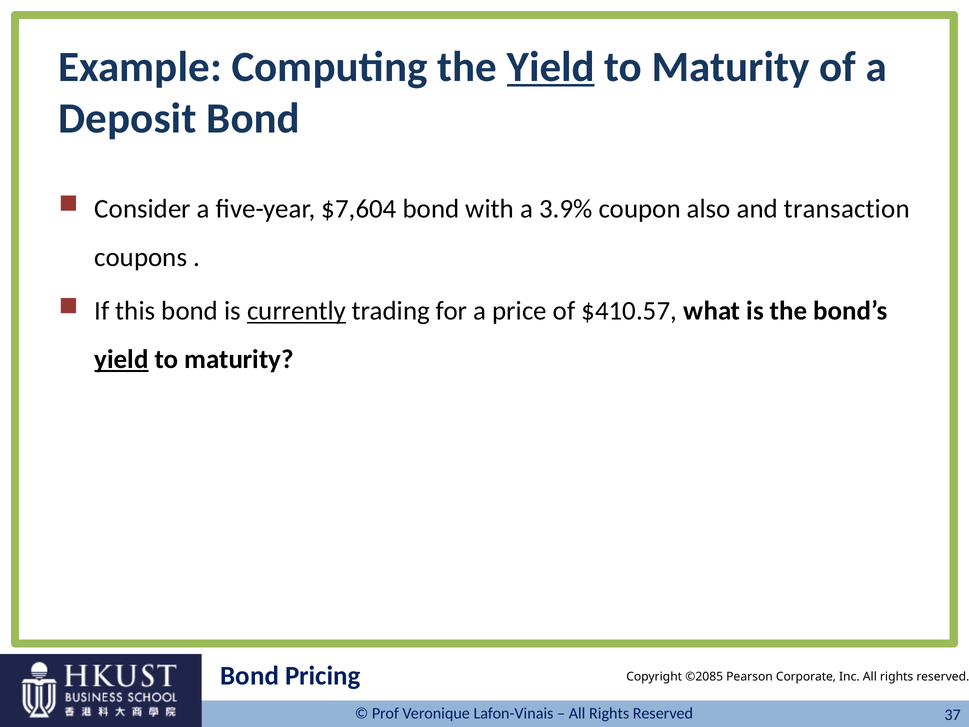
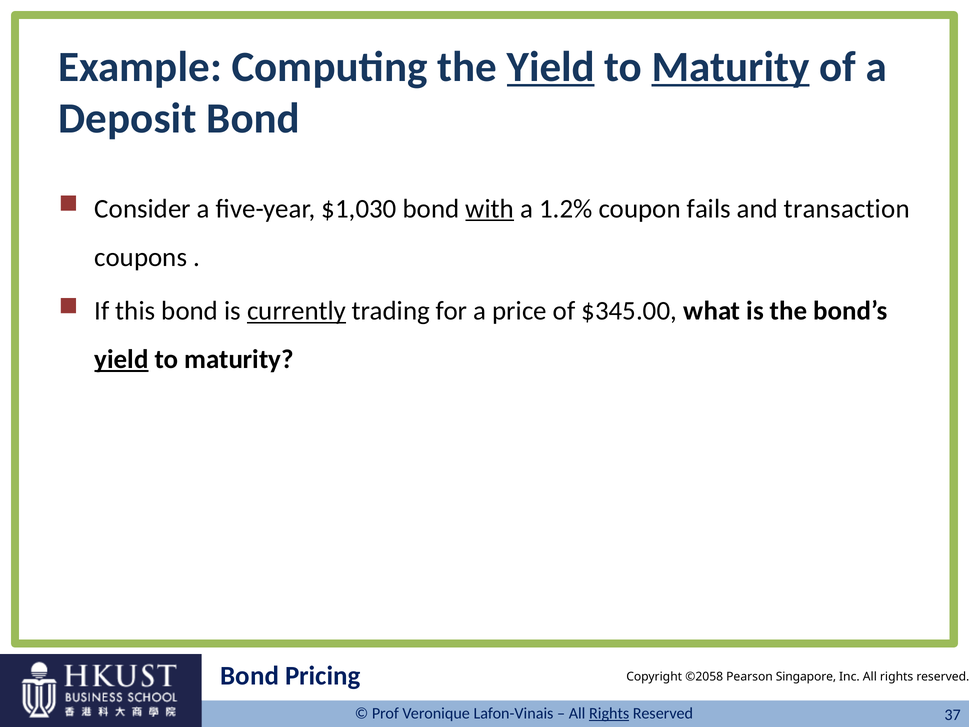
Maturity at (731, 67) underline: none -> present
$7,604: $7,604 -> $1,030
with underline: none -> present
3.9%: 3.9% -> 1.2%
also: also -> fails
$410.57: $410.57 -> $345.00
©2085: ©2085 -> ©2058
Corporate: Corporate -> Singapore
Rights at (609, 713) underline: none -> present
